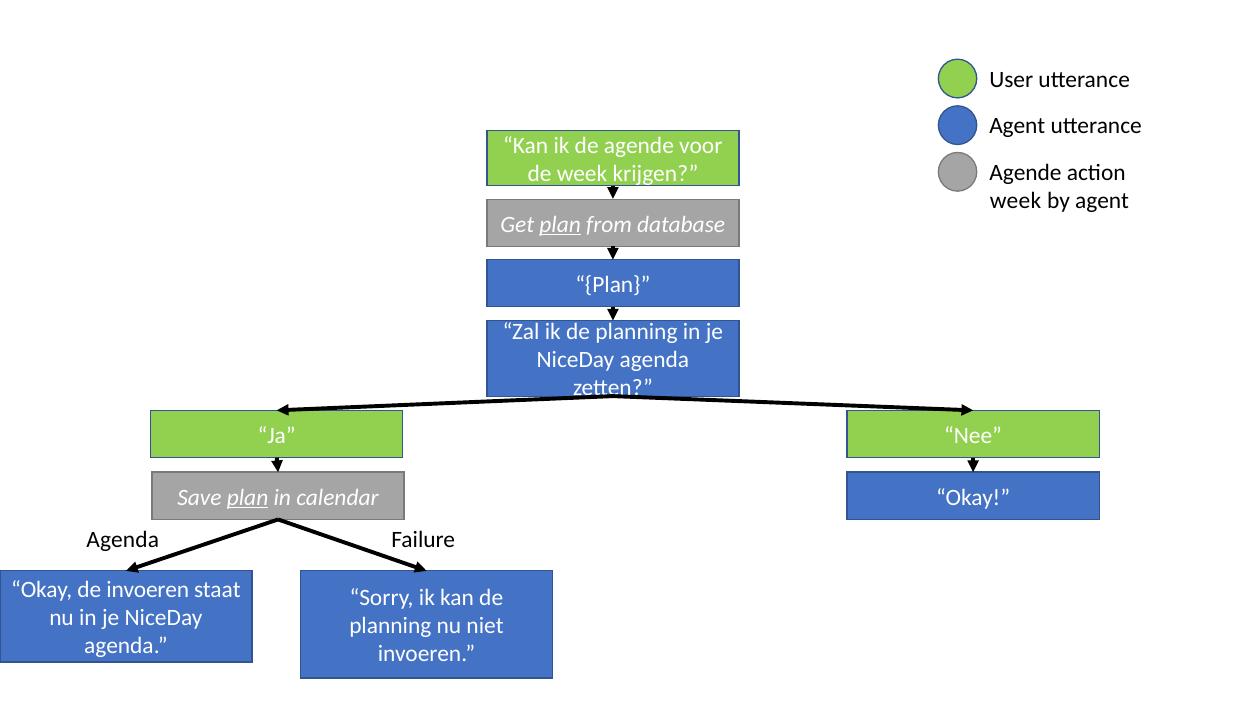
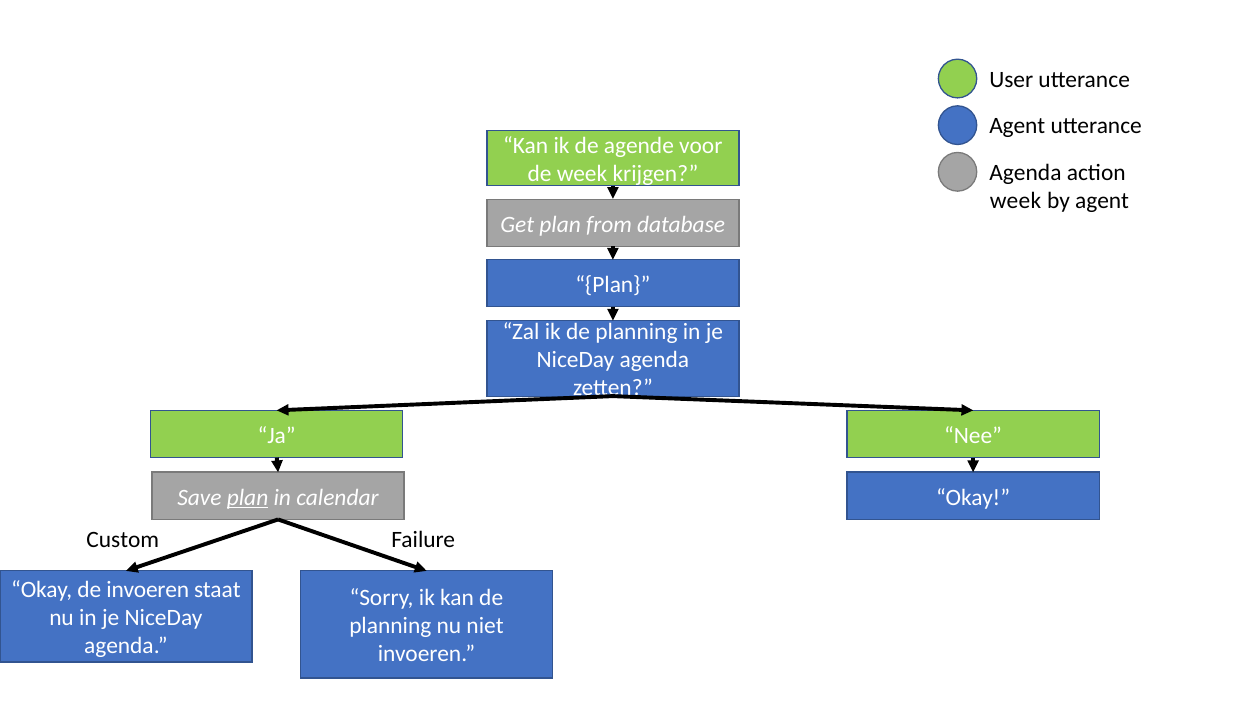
Agende at (1025, 173): Agende -> Agenda
plan at (560, 224) underline: present -> none
Agenda at (123, 540): Agenda -> Custom
